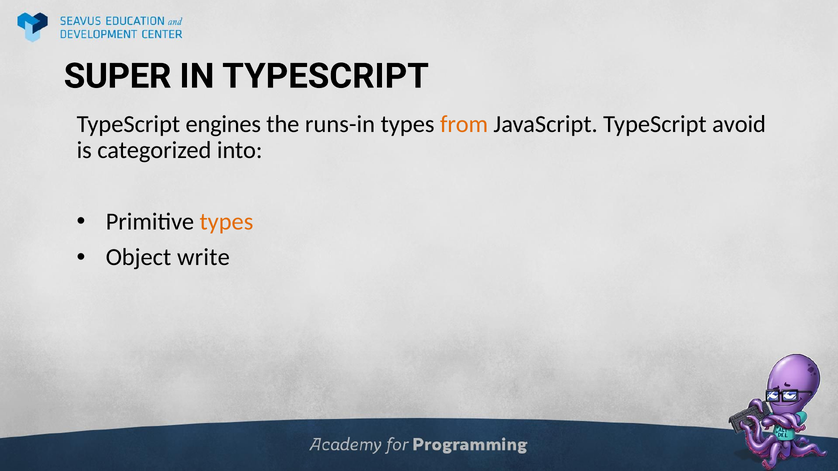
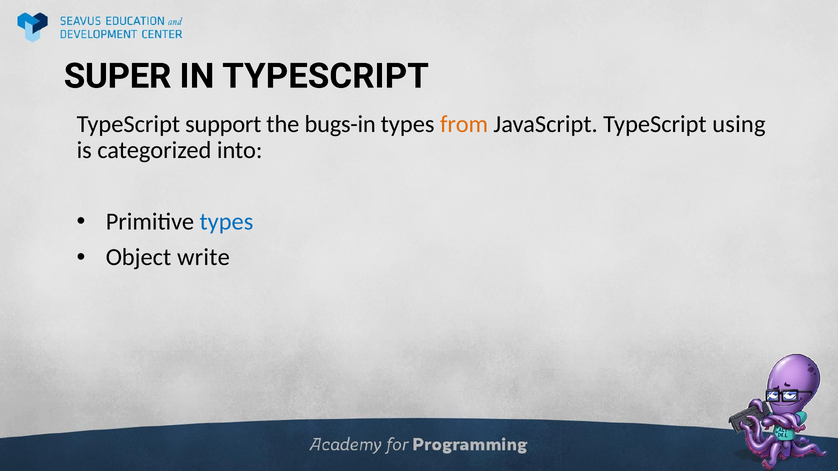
engines: engines -> support
runs-in: runs-in -> bugs-in
avoid: avoid -> using
types at (226, 222) colour: orange -> blue
